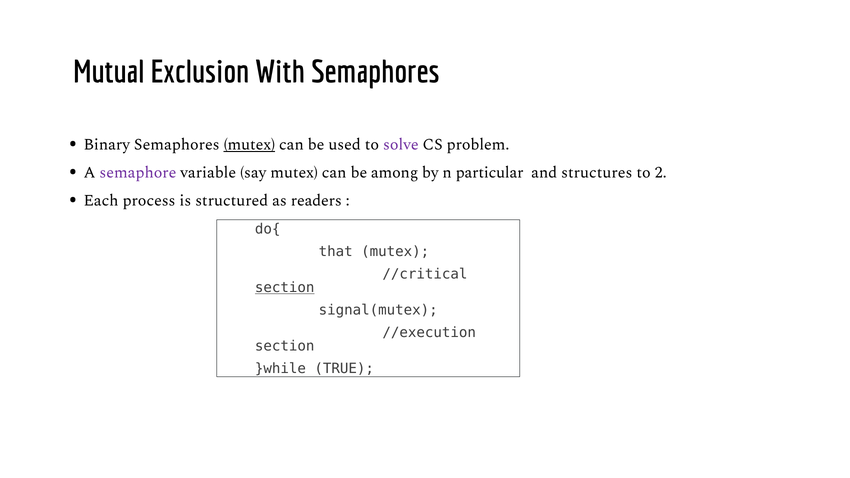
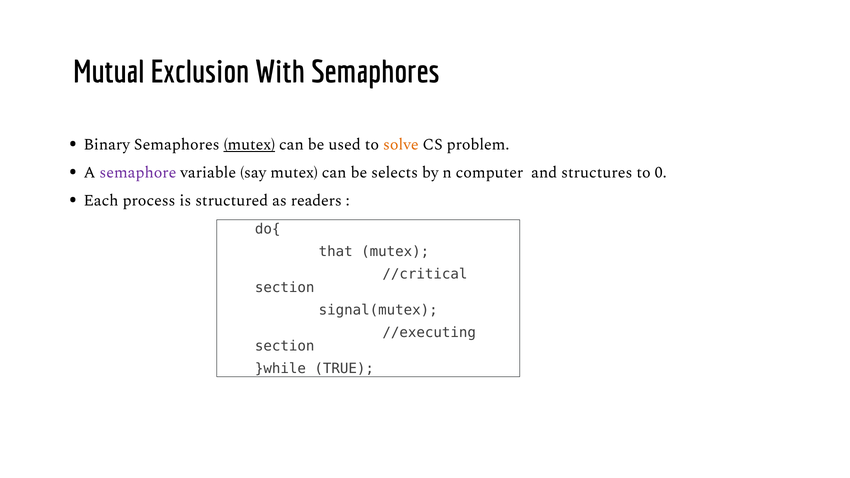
solve colour: purple -> orange
among: among -> selects
particular: particular -> computer
2: 2 -> 0
section at (285, 288) underline: present -> none
//execution: //execution -> //executing
